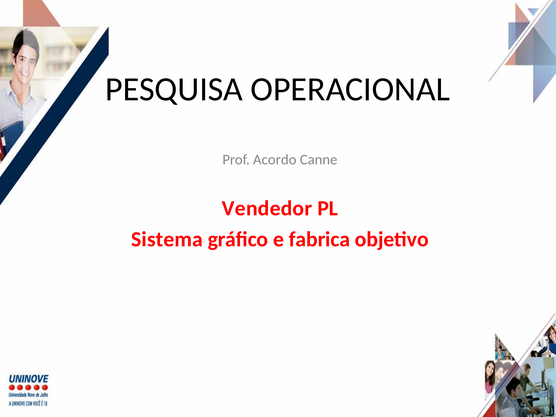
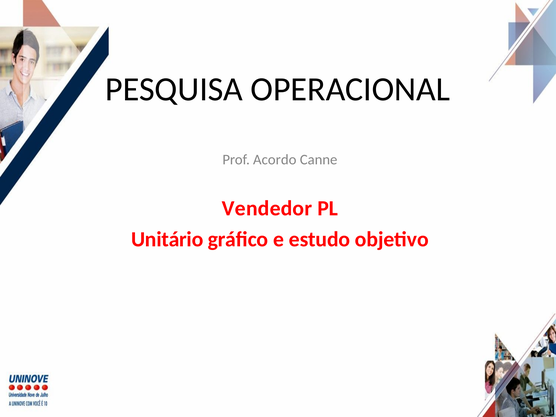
Sistema: Sistema -> Unitário
fabrica: fabrica -> estudo
